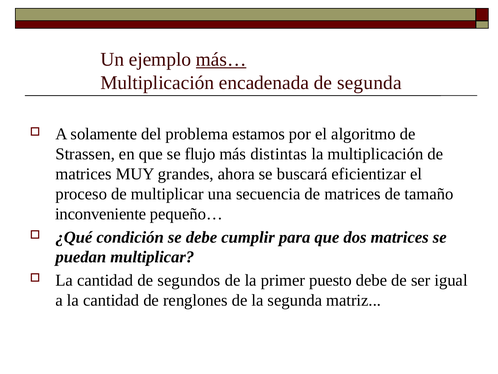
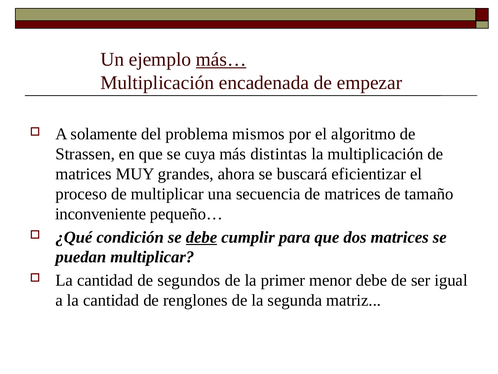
de segunda: segunda -> empezar
estamos: estamos -> mismos
flujo: flujo -> cuya
debe at (201, 237) underline: none -> present
puesto: puesto -> menor
